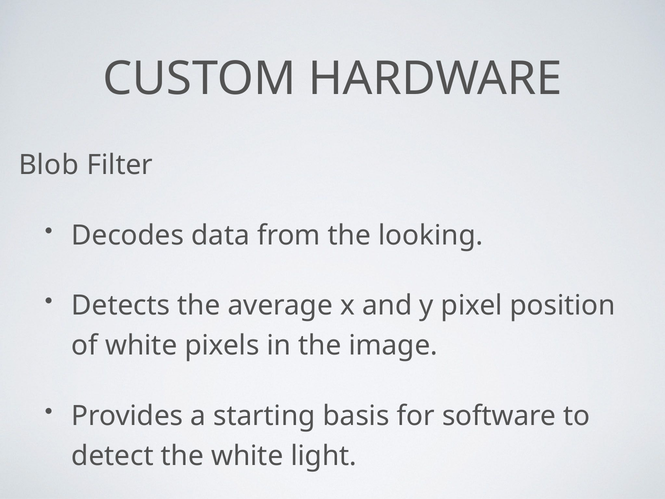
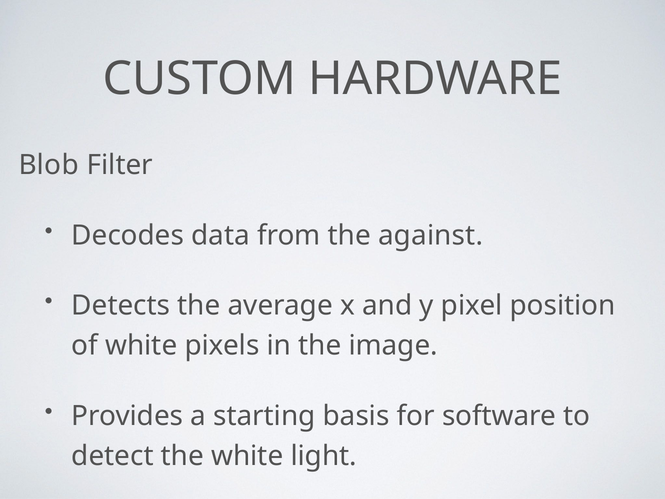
looking: looking -> against
